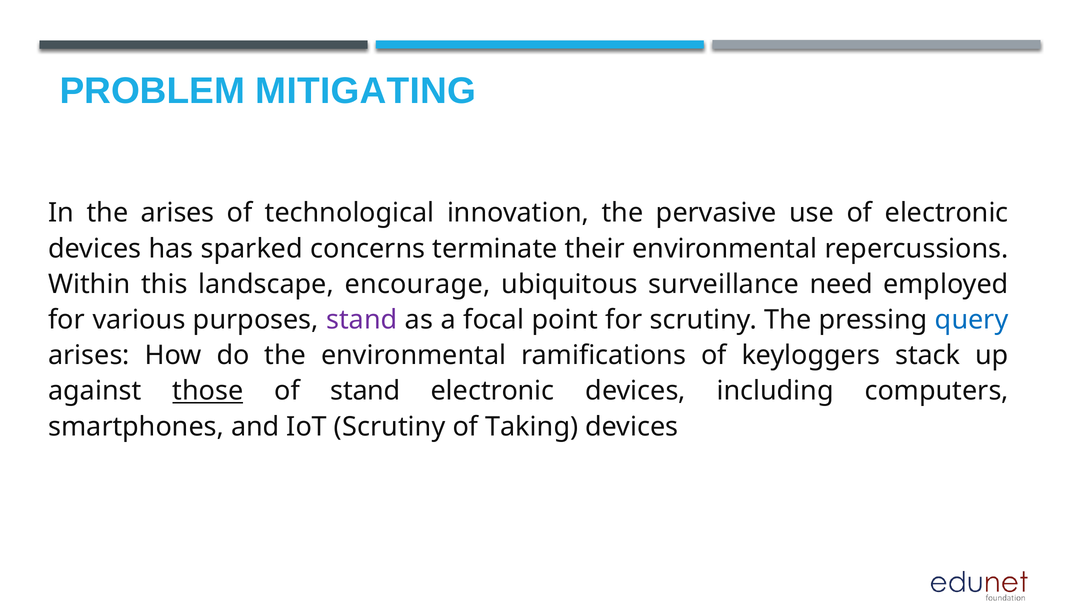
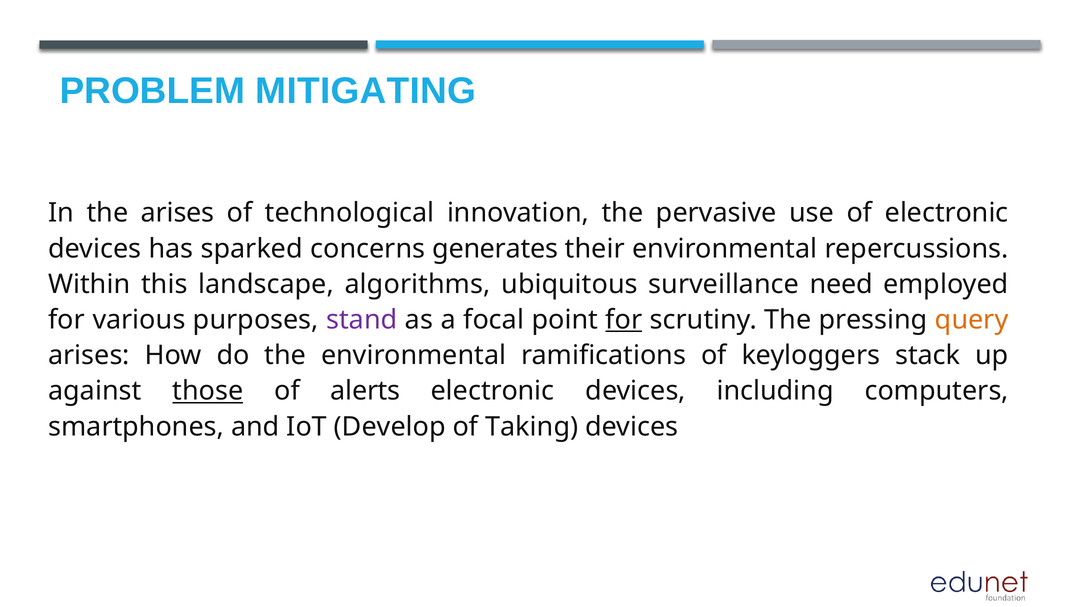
terminate: terminate -> generates
encourage: encourage -> algorithms
for at (624, 320) underline: none -> present
query colour: blue -> orange
of stand: stand -> alerts
IoT Scrutiny: Scrutiny -> Develop
